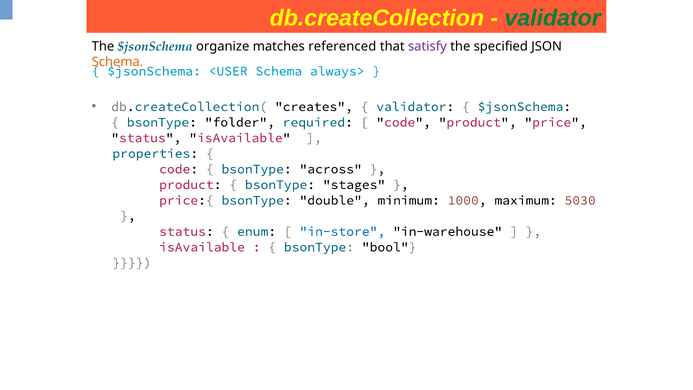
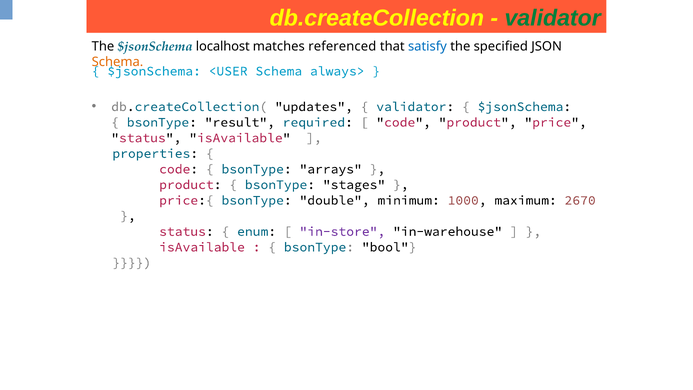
organize: organize -> localhost
satisfy colour: purple -> blue
creates: creates -> updates
folder: folder -> result
across: across -> arrays
5030: 5030 -> 2670
in-store colour: blue -> purple
